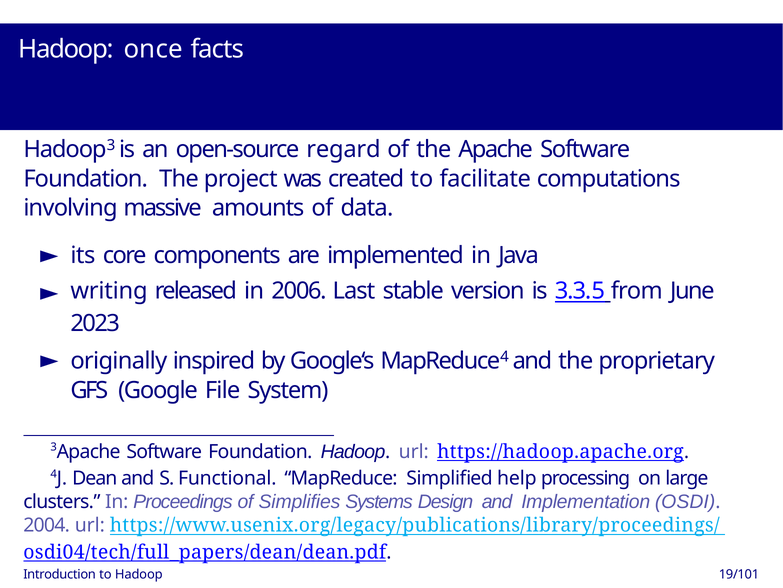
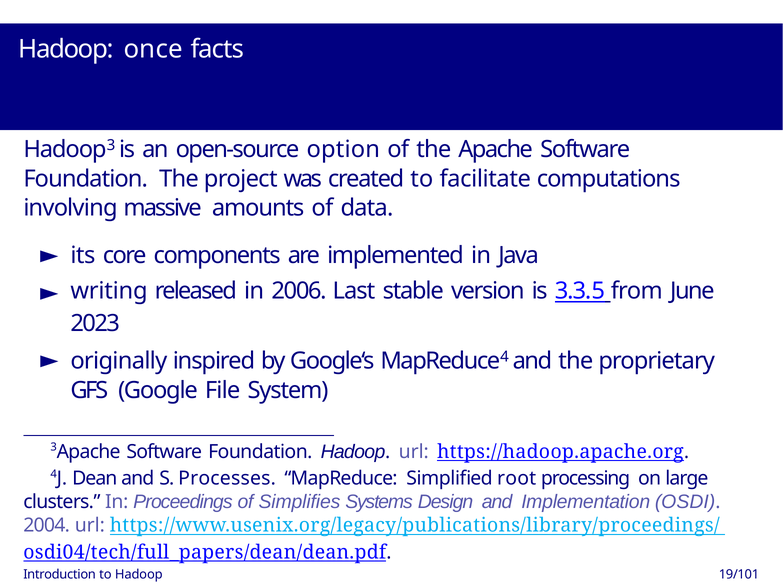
regard: regard -> option
Functional: Functional -> Processes
help: help -> root
